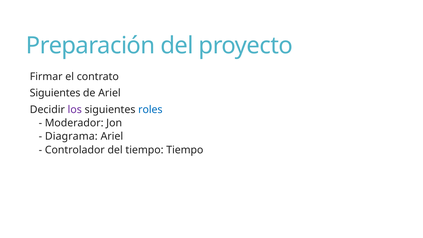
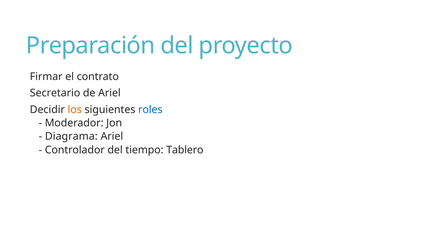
Siguientes at (55, 93): Siguientes -> Secretario
los colour: purple -> orange
tiempo Tiempo: Tiempo -> Tablero
